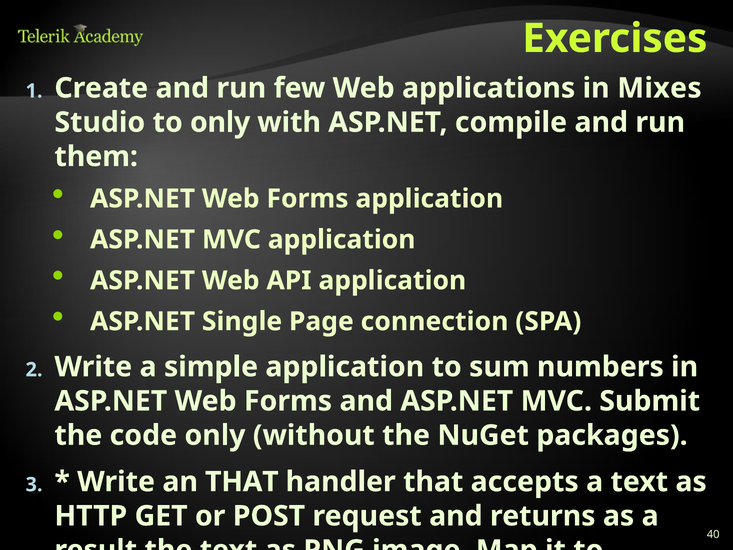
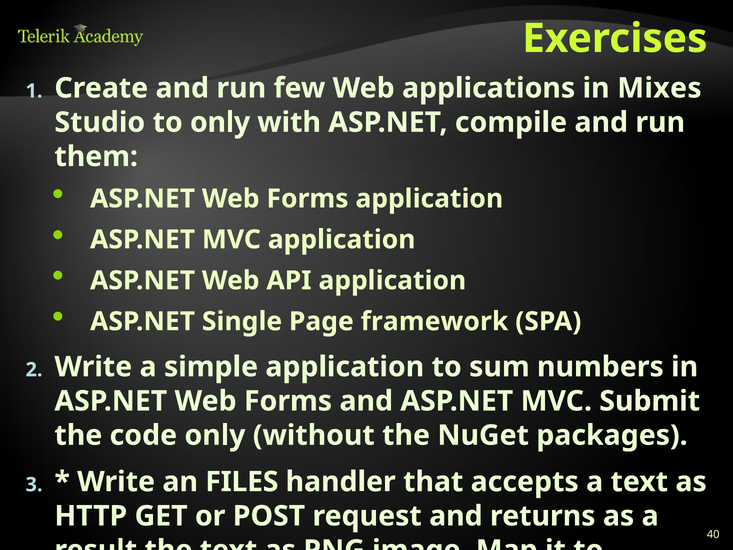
connection: connection -> framework
an THAT: THAT -> FILES
